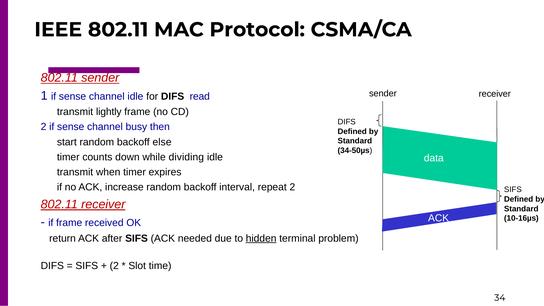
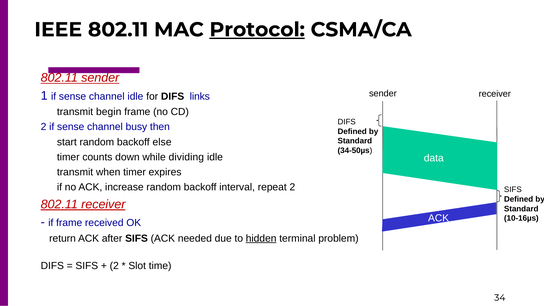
Protocol underline: none -> present
read: read -> links
lightly: lightly -> begin
